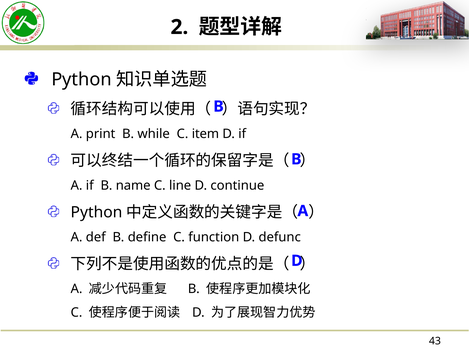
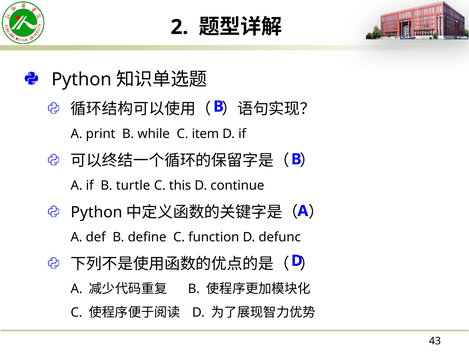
name: name -> turtle
line: line -> this
